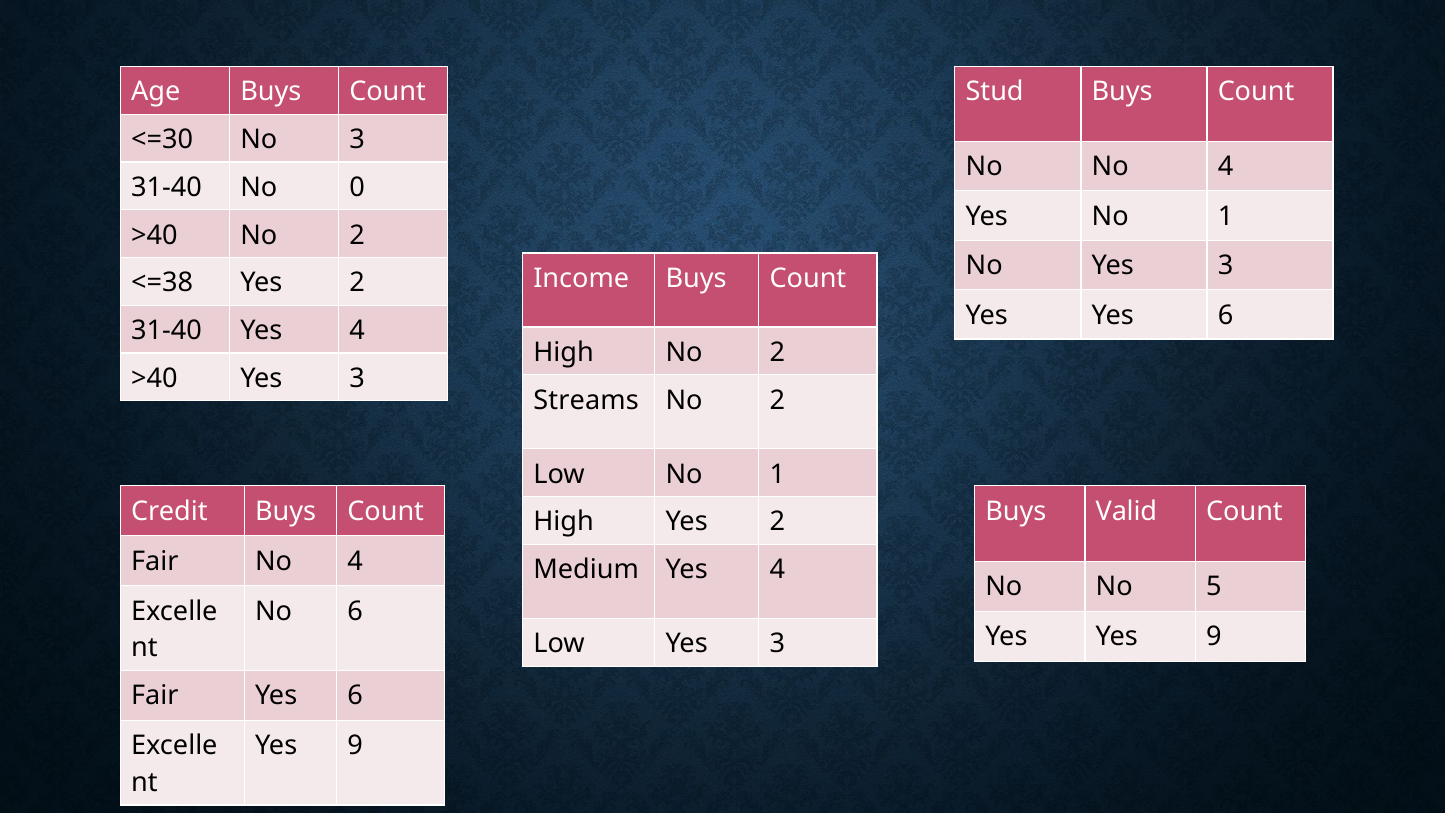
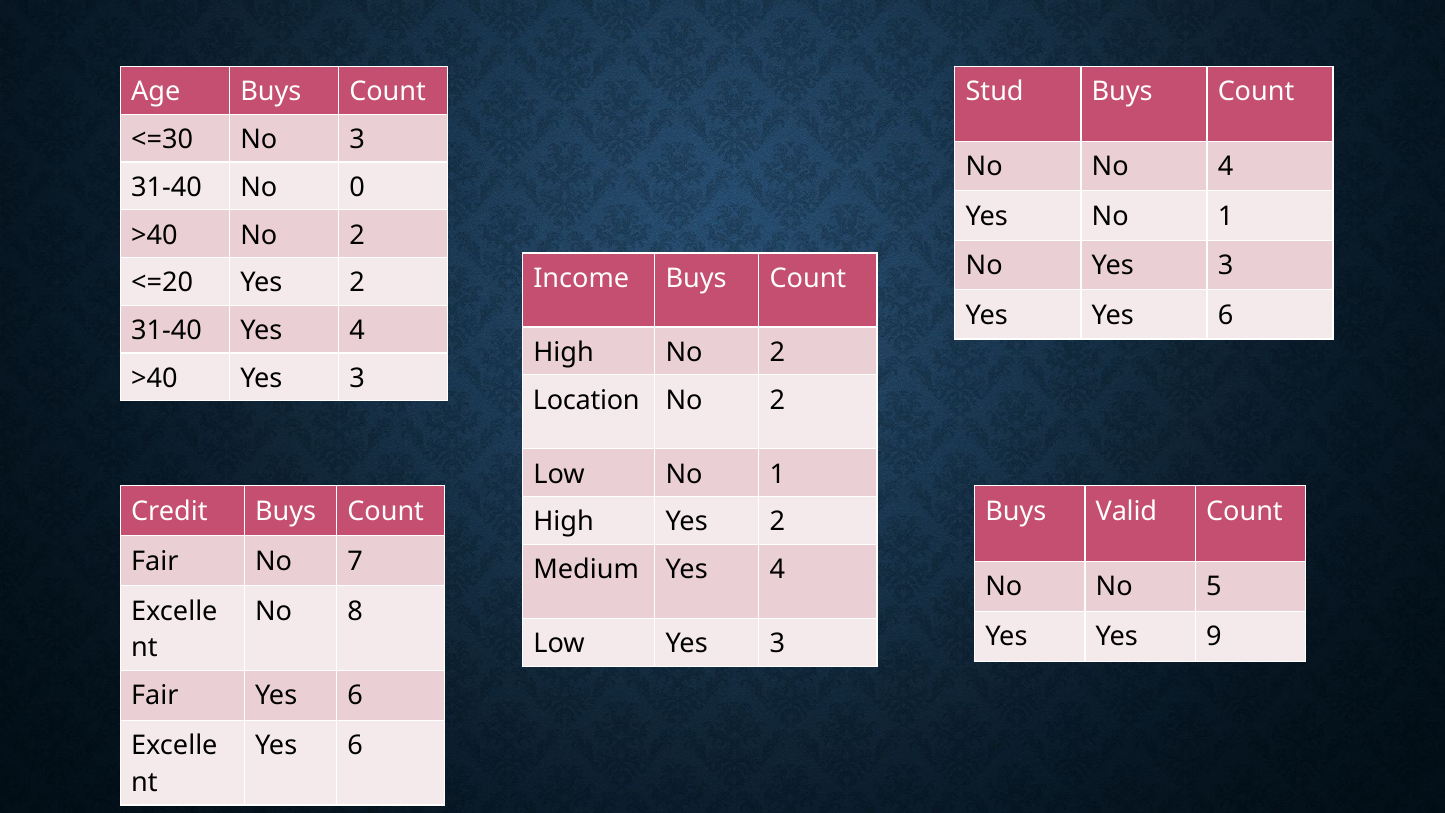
<=38: <=38 -> <=20
Streams: Streams -> Location
Fair No 4: 4 -> 7
No 6: 6 -> 8
9 at (355, 746): 9 -> 6
